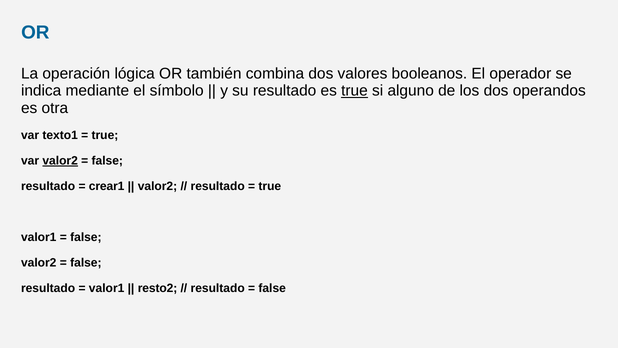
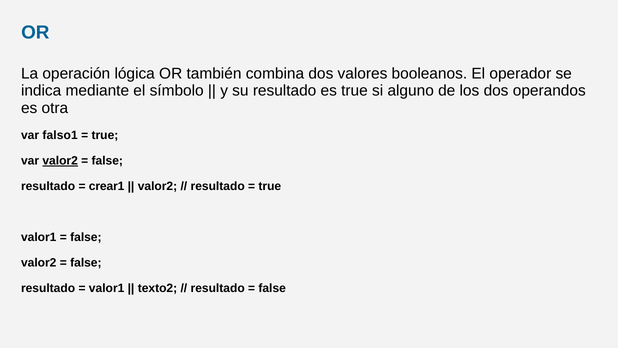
true at (354, 91) underline: present -> none
texto1: texto1 -> falso1
resto2: resto2 -> texto2
